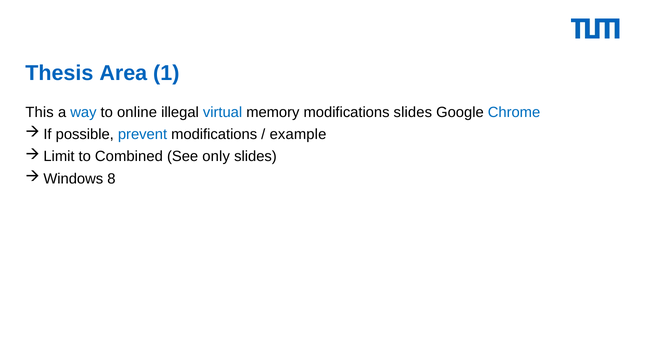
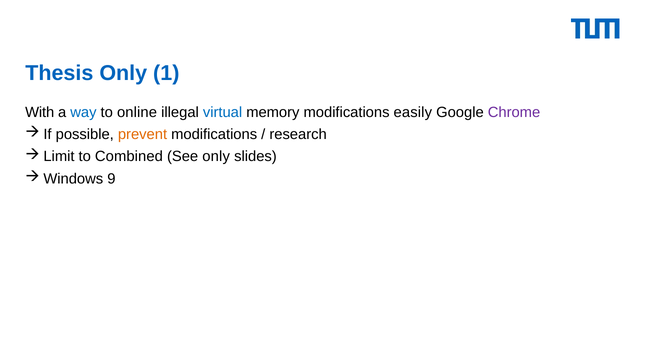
Thesis Area: Area -> Only
This: This -> With
modifications slides: slides -> easily
Chrome colour: blue -> purple
prevent colour: blue -> orange
example: example -> research
8: 8 -> 9
